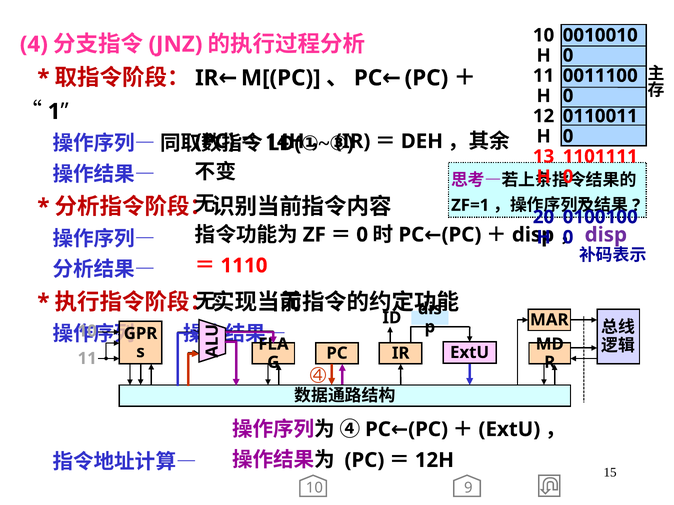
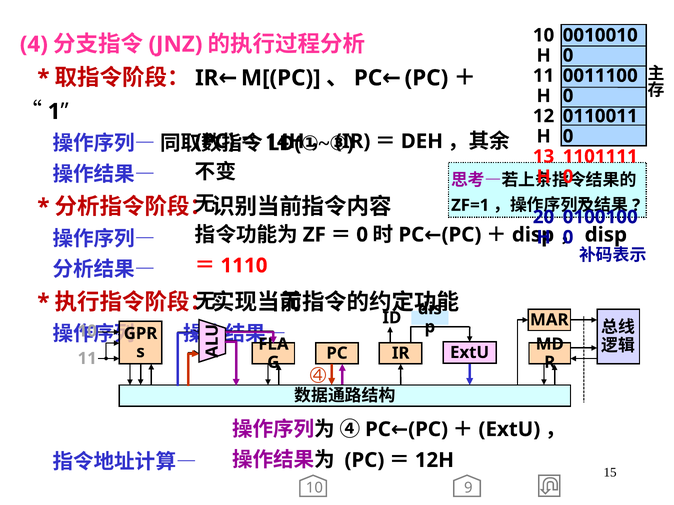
disp at (606, 235) colour: purple -> black
